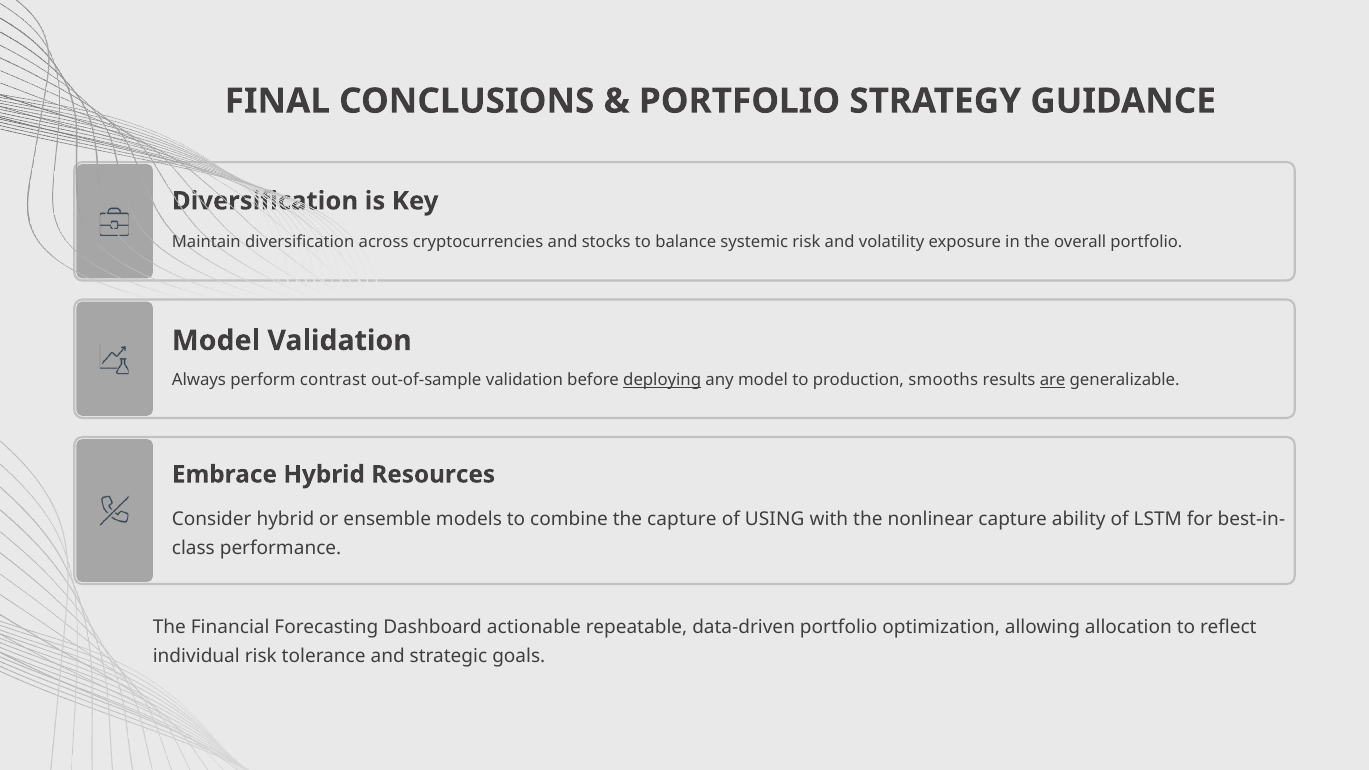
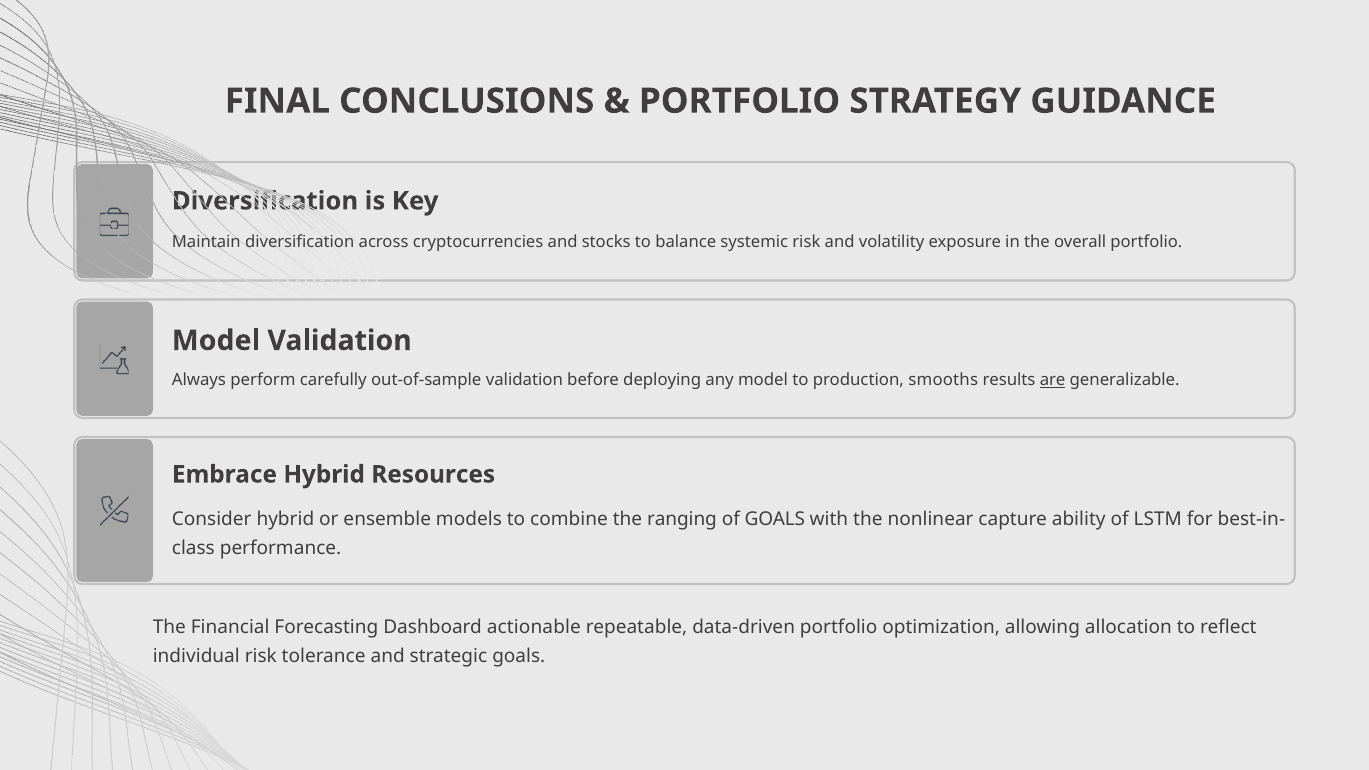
contrast: contrast -> carefully
deploying underline: present -> none
the capture: capture -> ranging
of USING: USING -> GOALS
